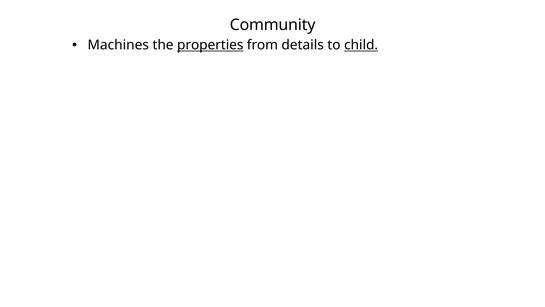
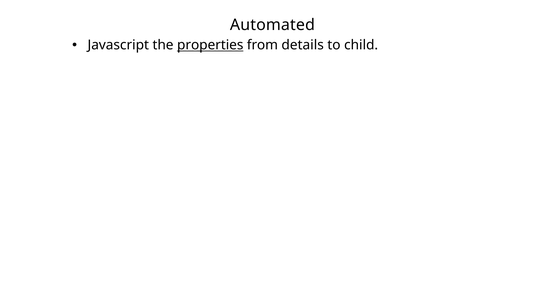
Community: Community -> Automated
Machines: Machines -> Javascript
child underline: present -> none
